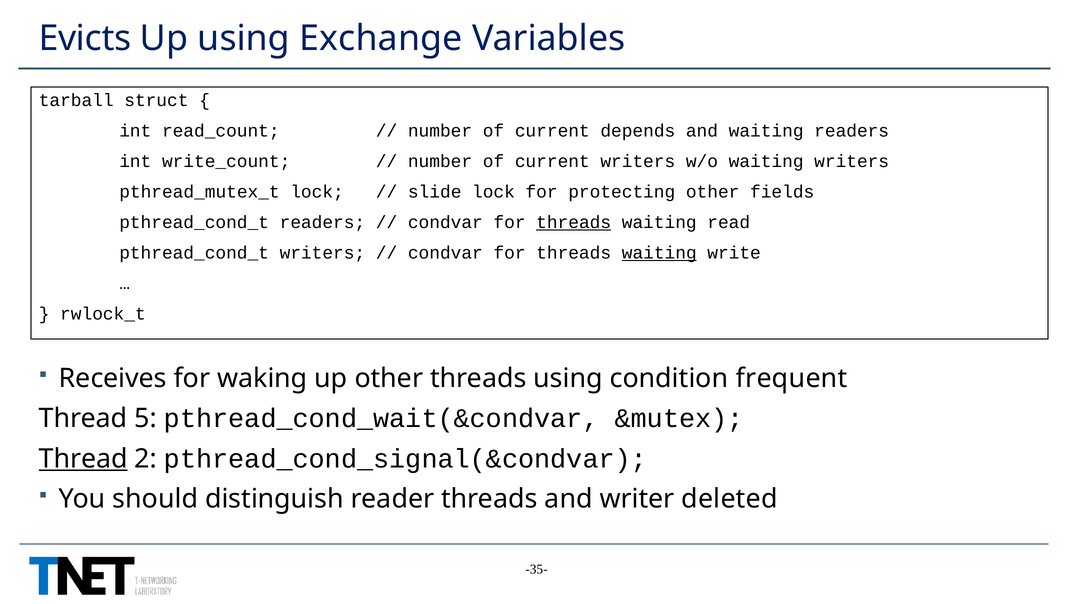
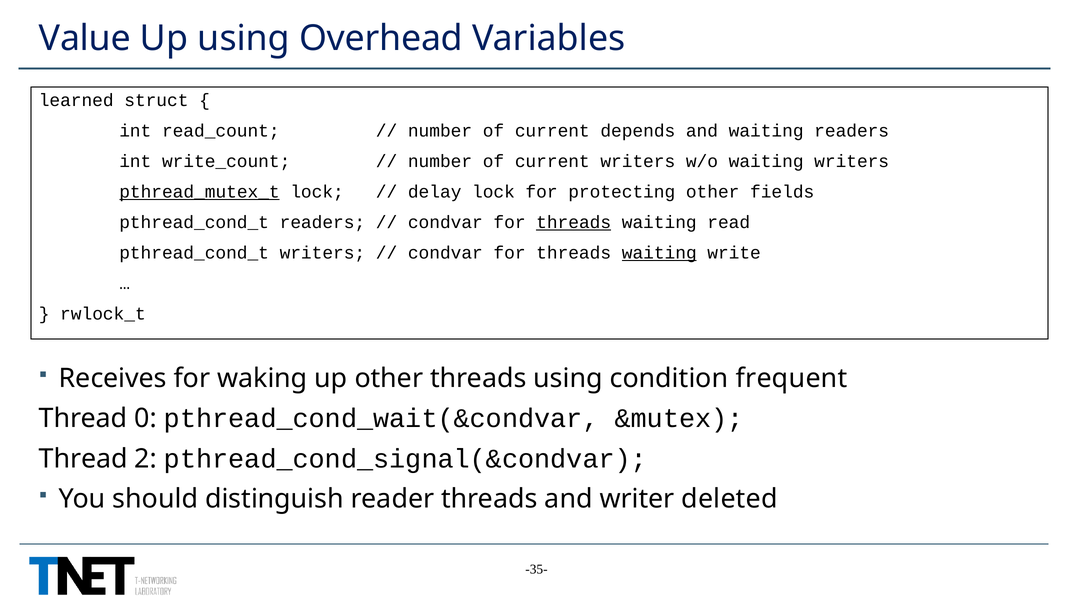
Evicts: Evicts -> Value
Exchange: Exchange -> Overhead
tarball: tarball -> learned
pthread_mutex_t underline: none -> present
slide: slide -> delay
5: 5 -> 0
Thread at (83, 458) underline: present -> none
